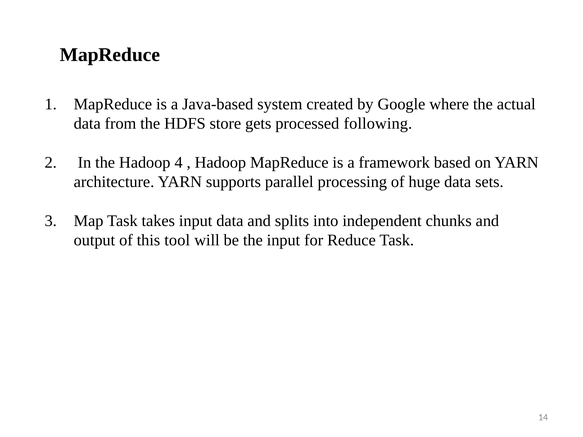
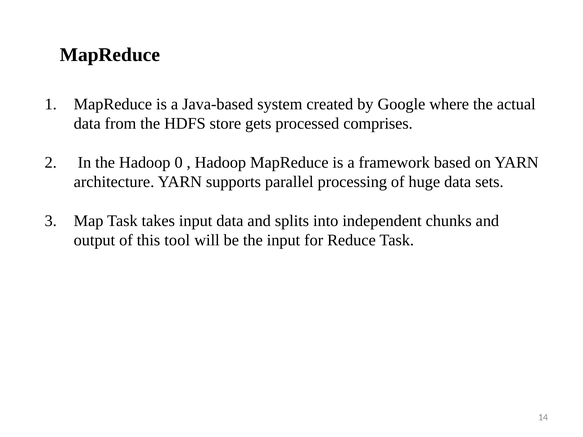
following: following -> comprises
4: 4 -> 0
